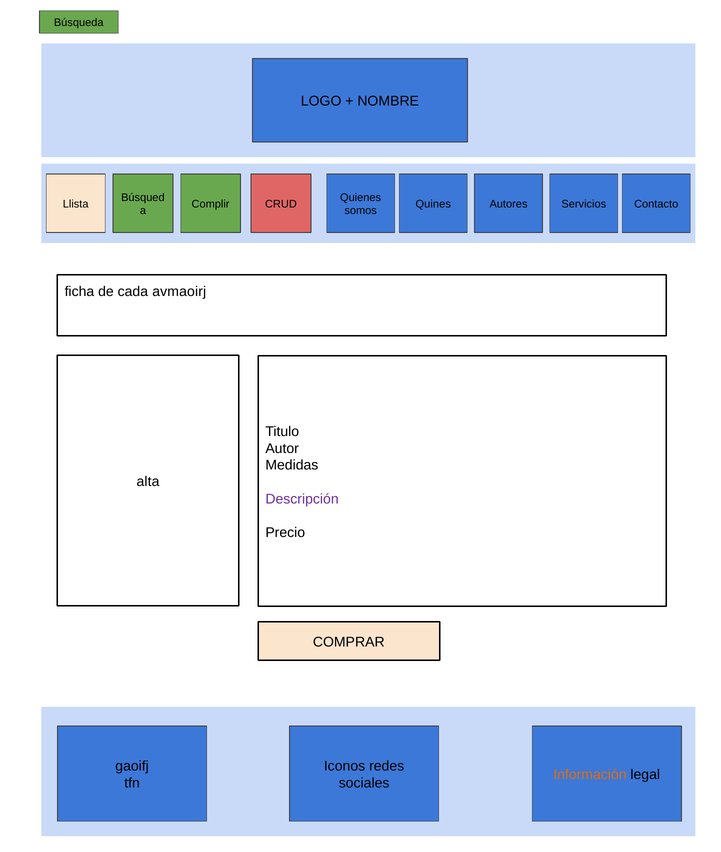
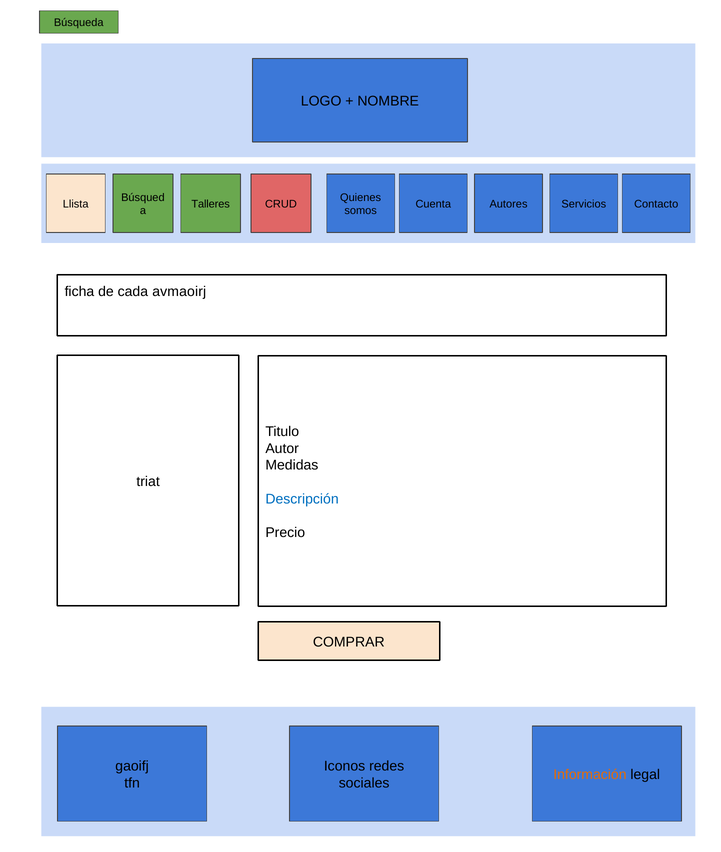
Complir: Complir -> Talleres
Quines: Quines -> Cuenta
alta: alta -> triat
Descripción colour: purple -> blue
